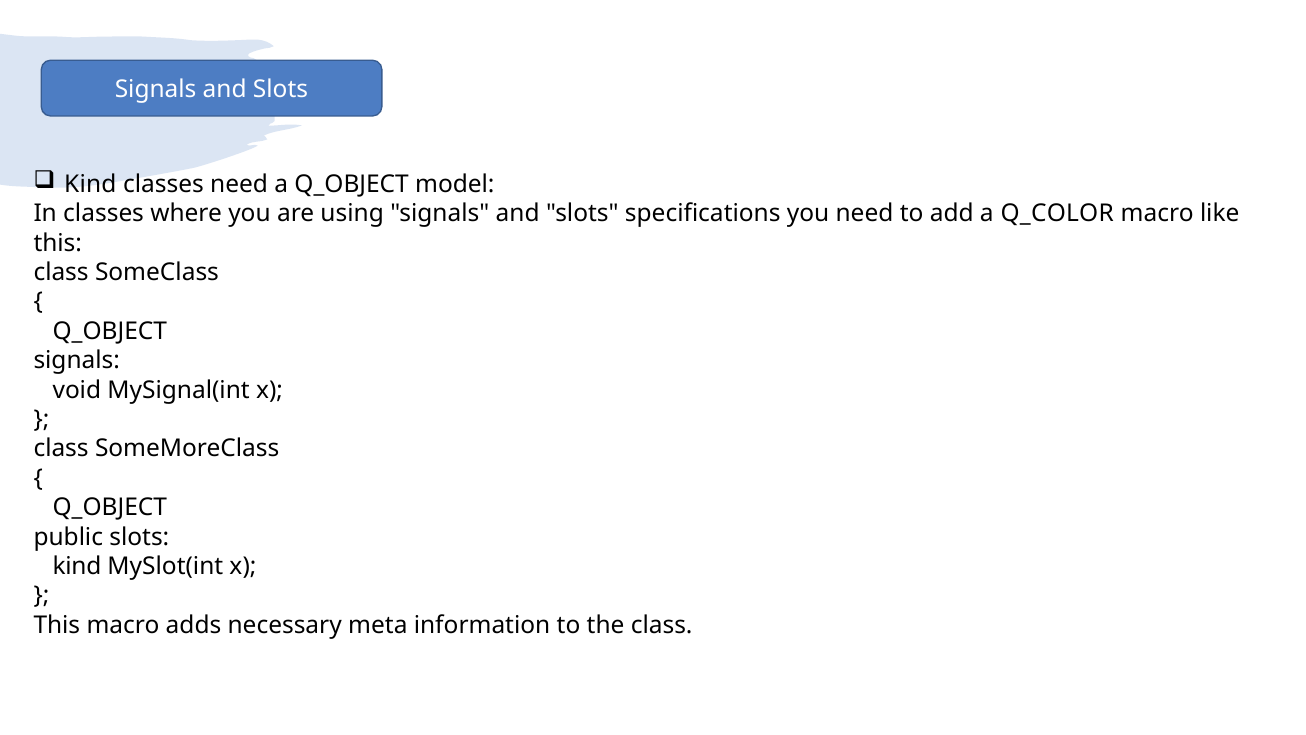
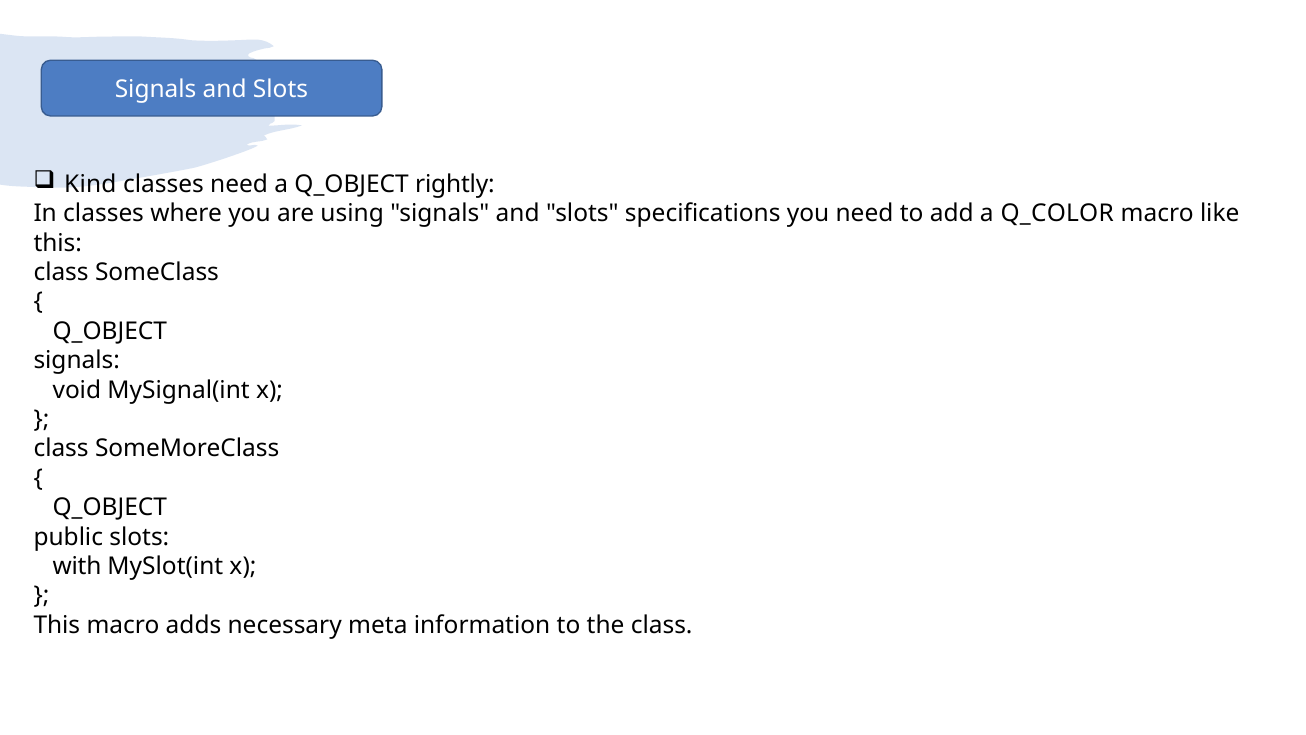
model: model -> rightly
kind at (77, 566): kind -> with
